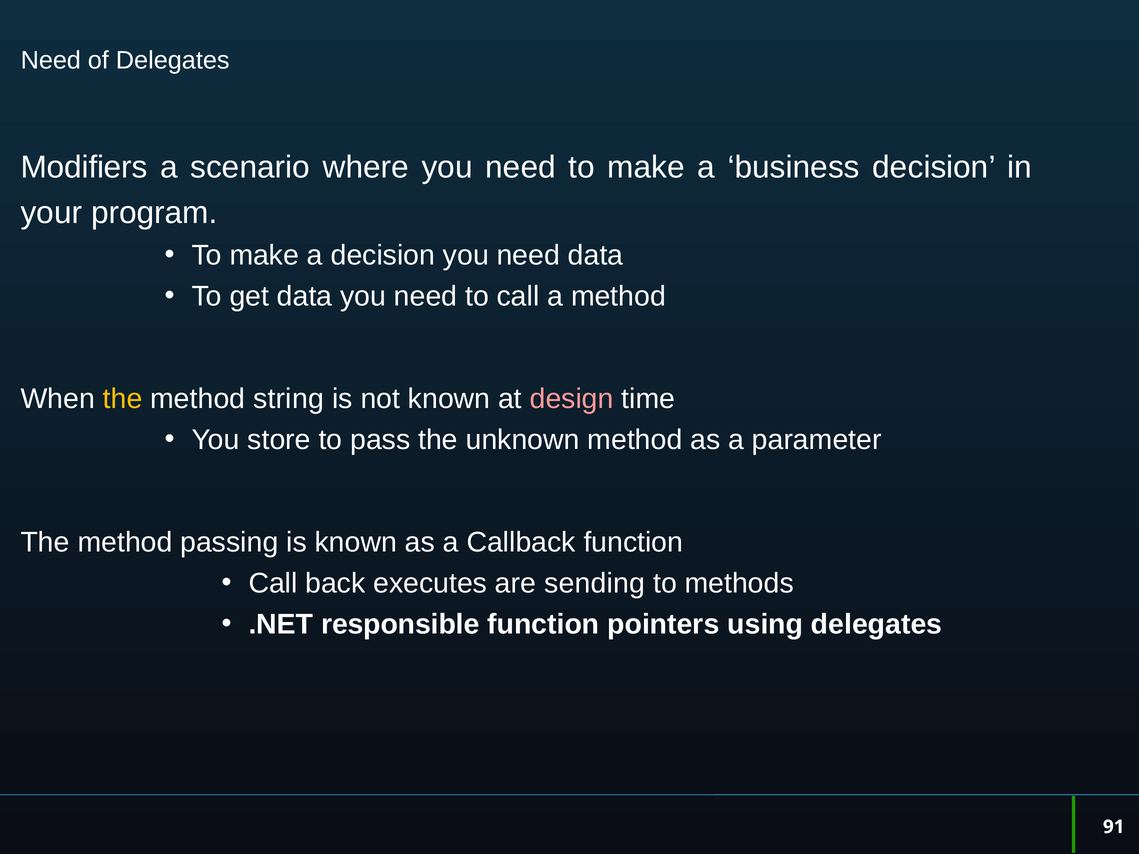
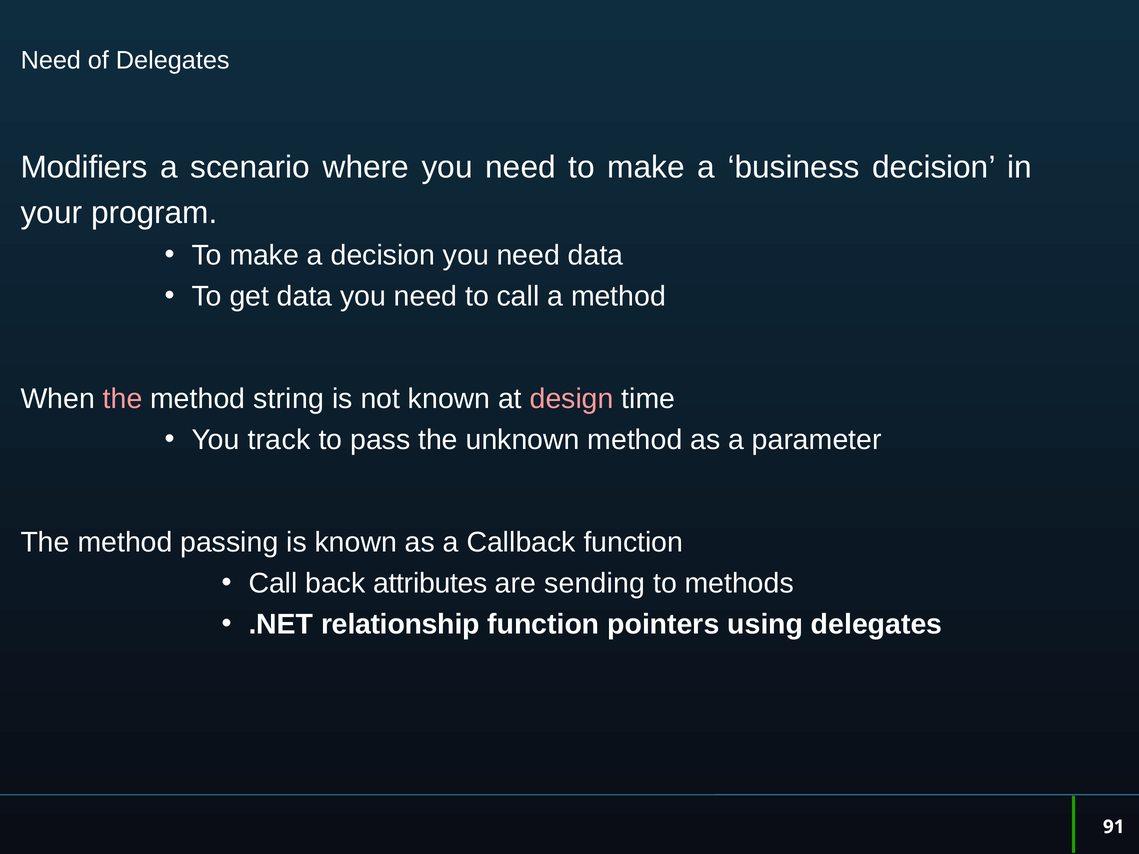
the at (123, 399) colour: yellow -> pink
store: store -> track
executes: executes -> attributes
responsible: responsible -> relationship
